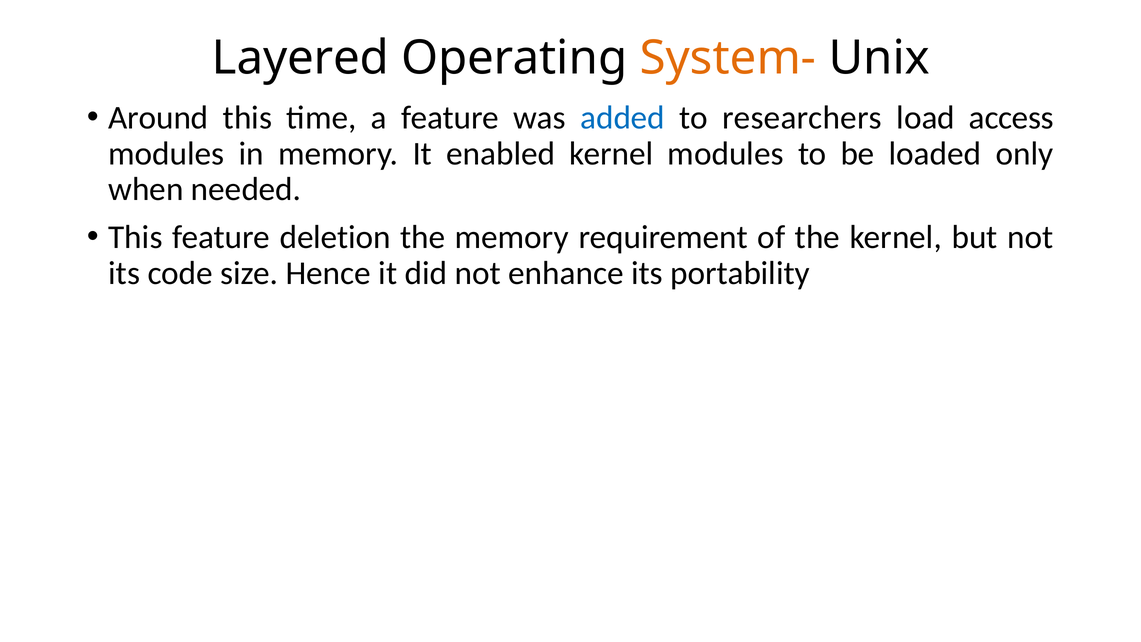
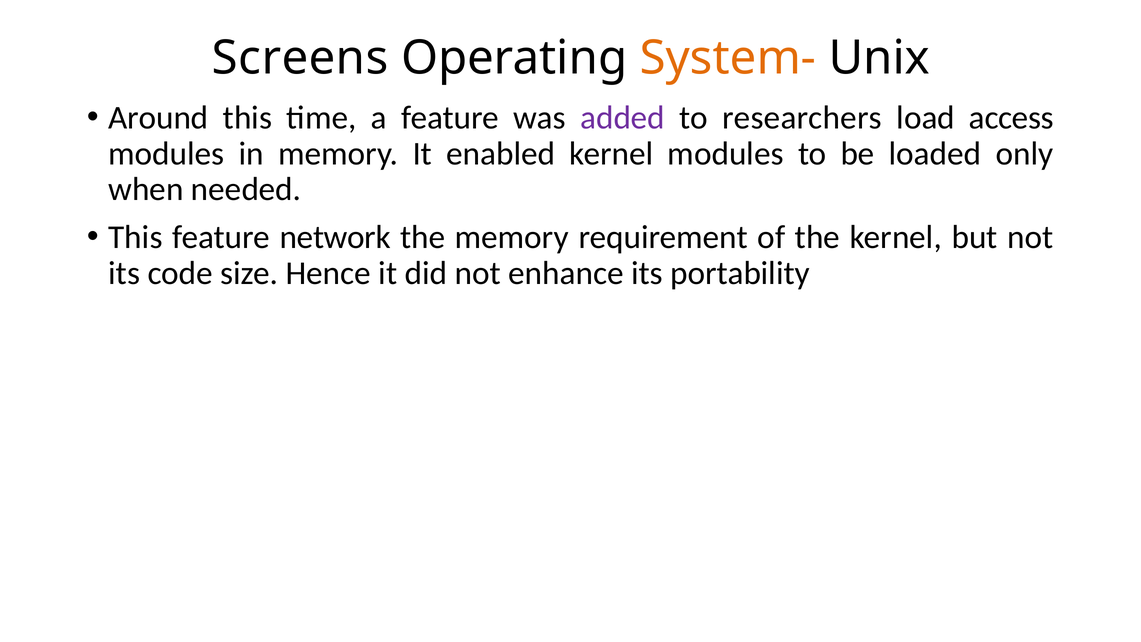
Layered: Layered -> Screens
added colour: blue -> purple
deletion: deletion -> network
